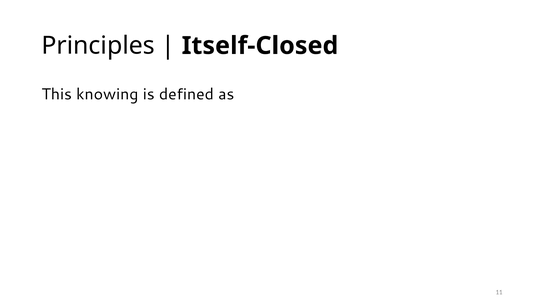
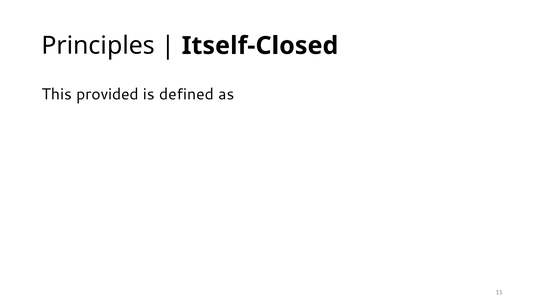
knowing: knowing -> provided
